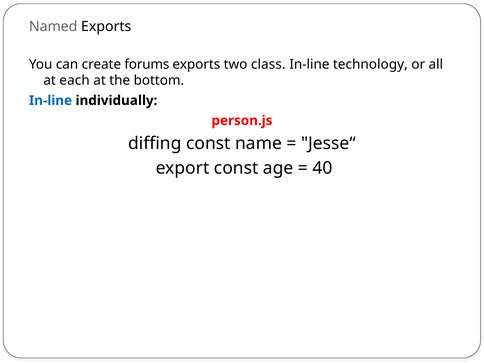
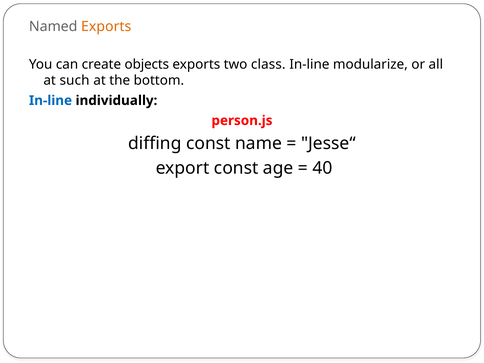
Exports at (106, 26) colour: black -> orange
forums: forums -> objects
technology: technology -> modularize
each: each -> such
